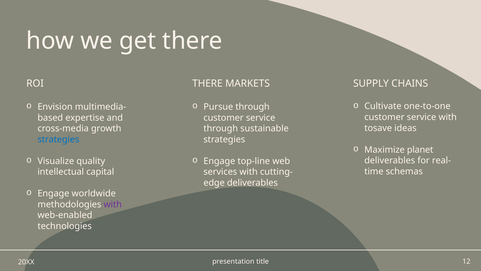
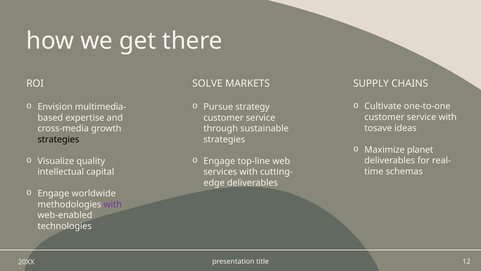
THERE at (207, 83): THERE -> SOLVE
Pursue through: through -> strategy
strategies at (58, 139) colour: blue -> black
